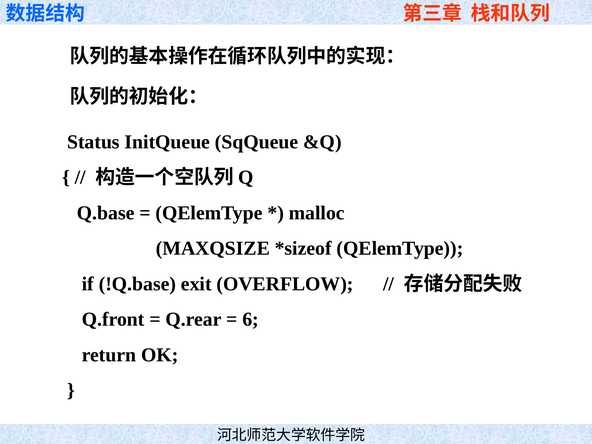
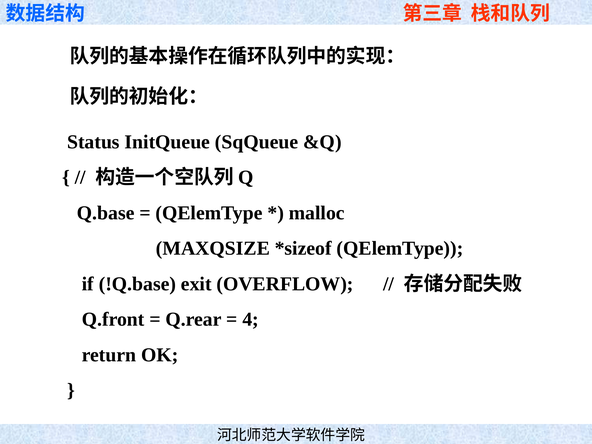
6: 6 -> 4
